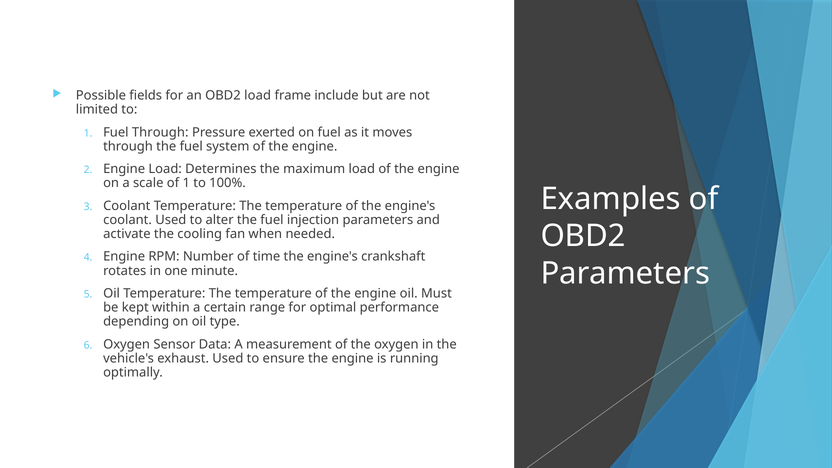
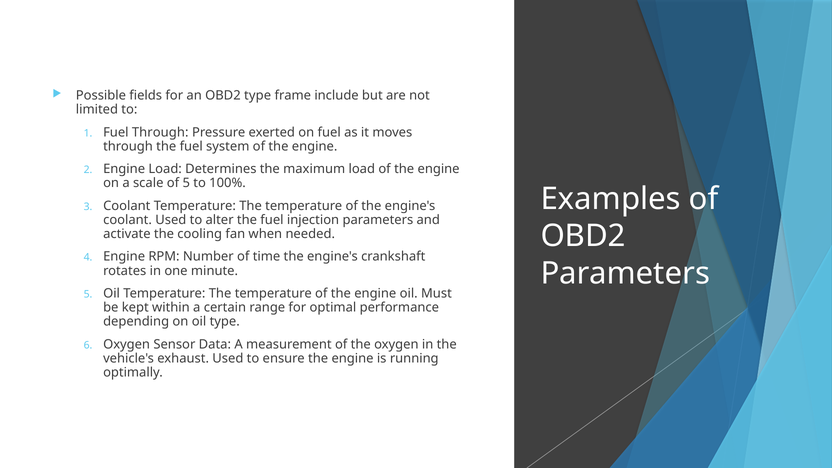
OBD2 load: load -> type
of 1: 1 -> 5
